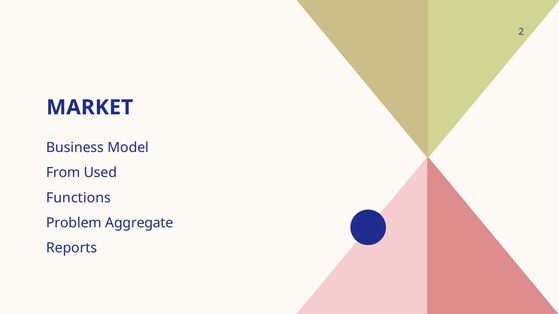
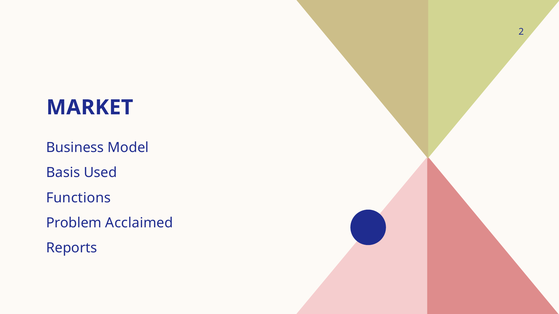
From: From -> Basis
Aggregate: Aggregate -> Acclaimed
